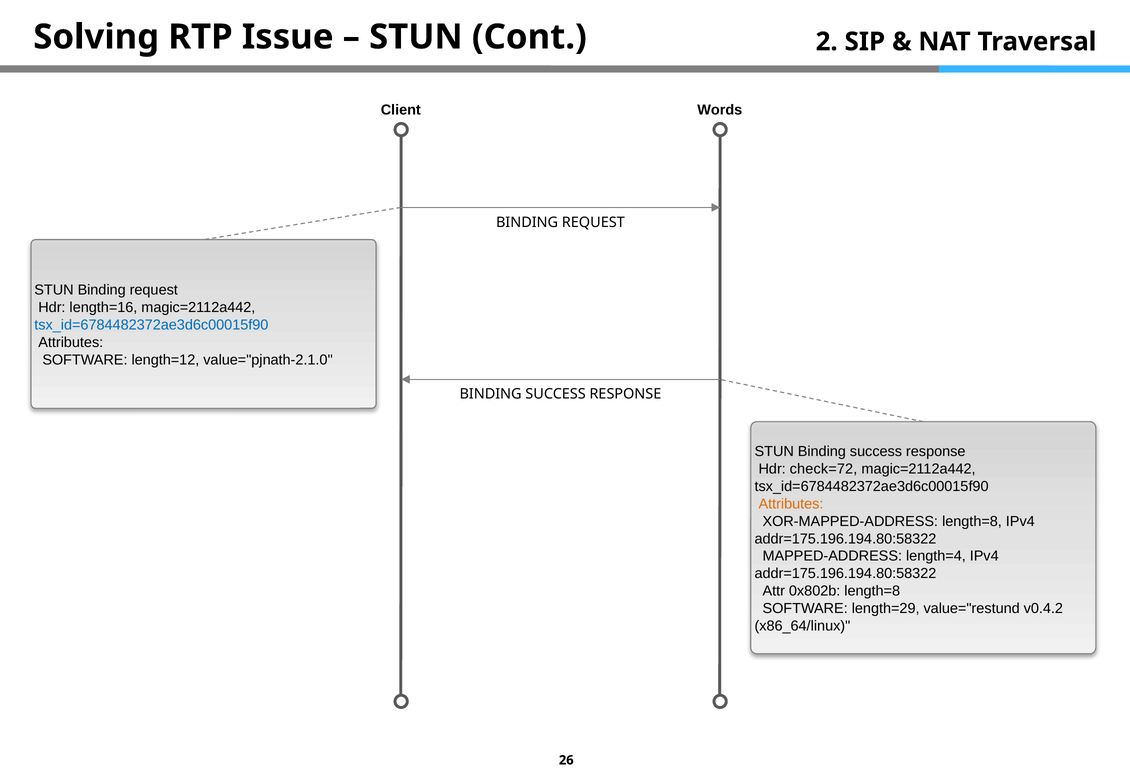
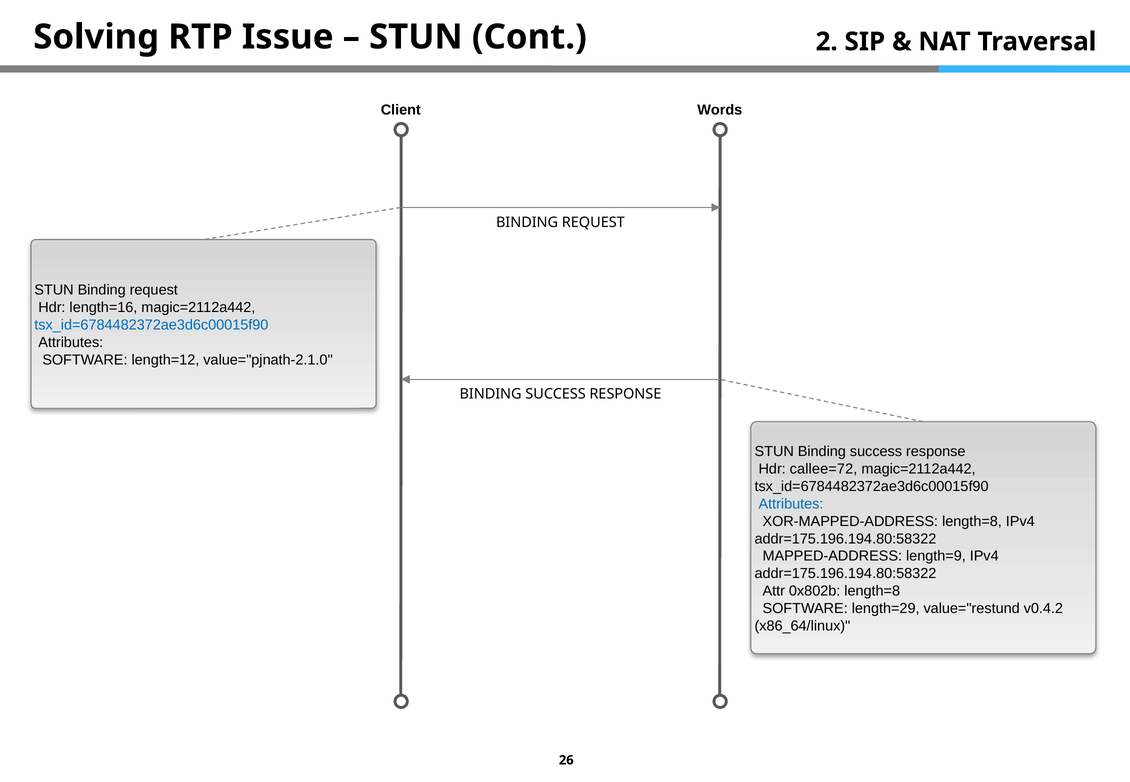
check=72: check=72 -> callee=72
Attributes at (791, 504) colour: orange -> blue
length=4: length=4 -> length=9
